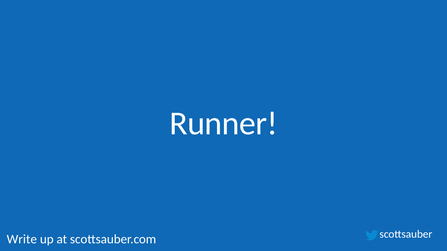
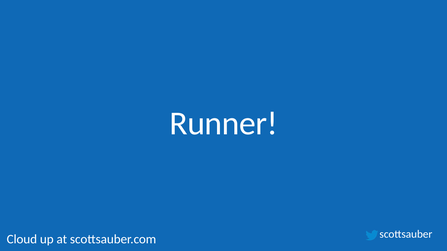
Write: Write -> Cloud
